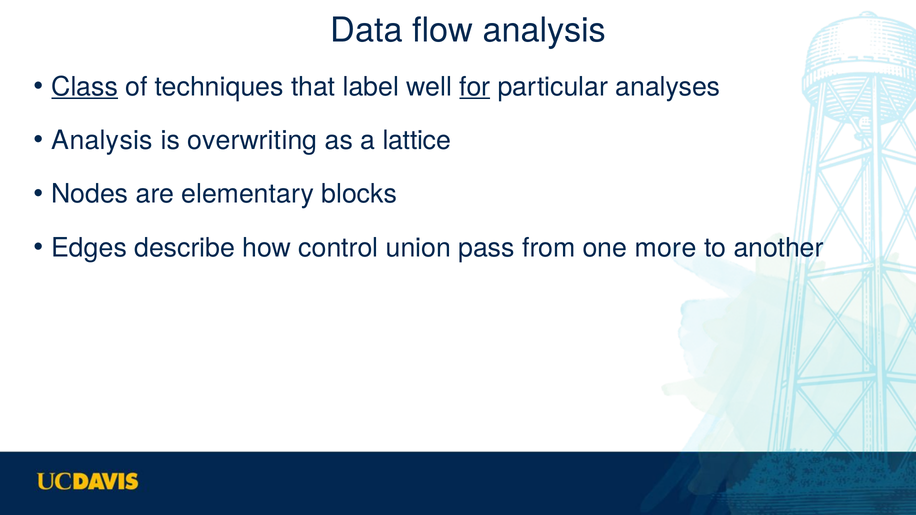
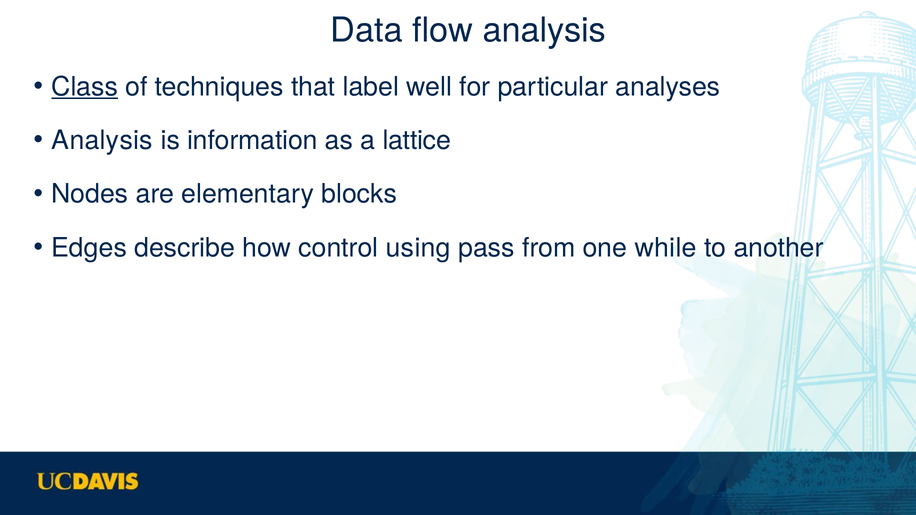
for underline: present -> none
overwriting: overwriting -> information
union: union -> using
more: more -> while
